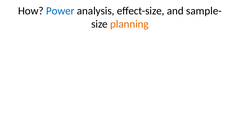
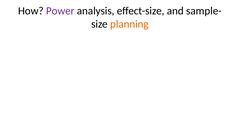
Power colour: blue -> purple
